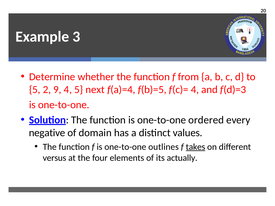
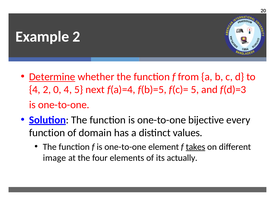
Example 3: 3 -> 2
Determine underline: none -> present
5 at (35, 90): 5 -> 4
9: 9 -> 0
f(c)= 4: 4 -> 5
ordered: ordered -> bijective
negative at (47, 133): negative -> function
outlines: outlines -> element
versus: versus -> image
